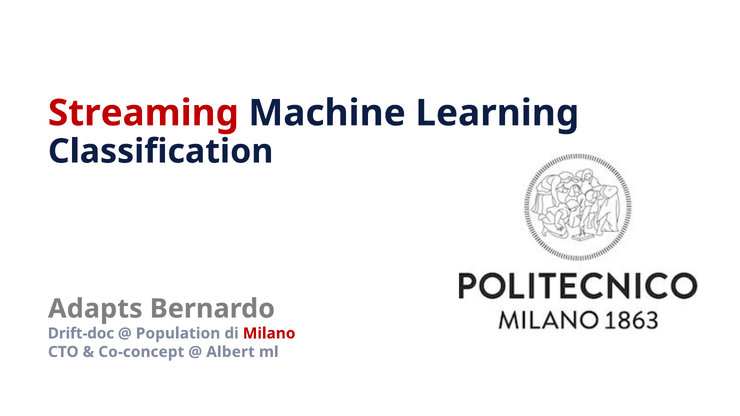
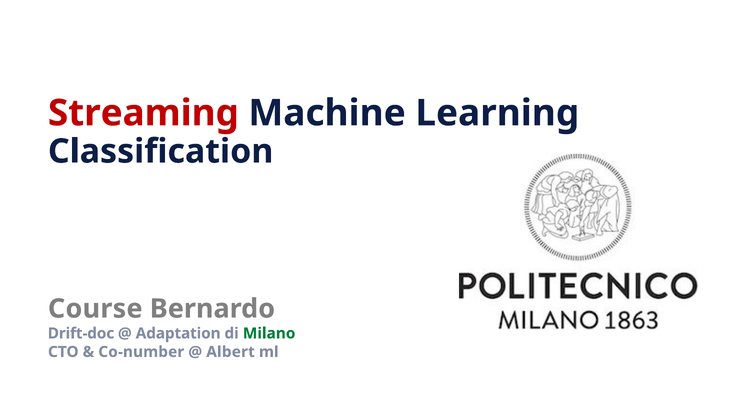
Adapts: Adapts -> Course
Population: Population -> Adaptation
Milano colour: red -> green
Co-concept: Co-concept -> Co-number
